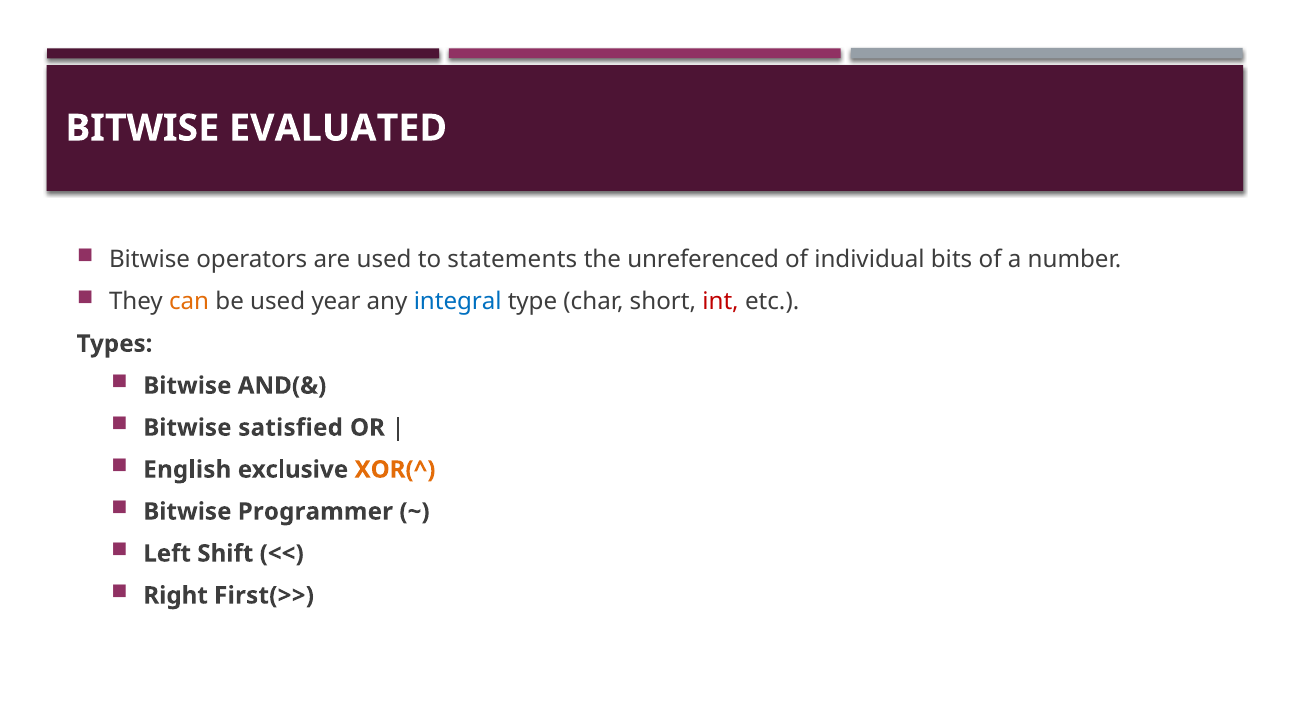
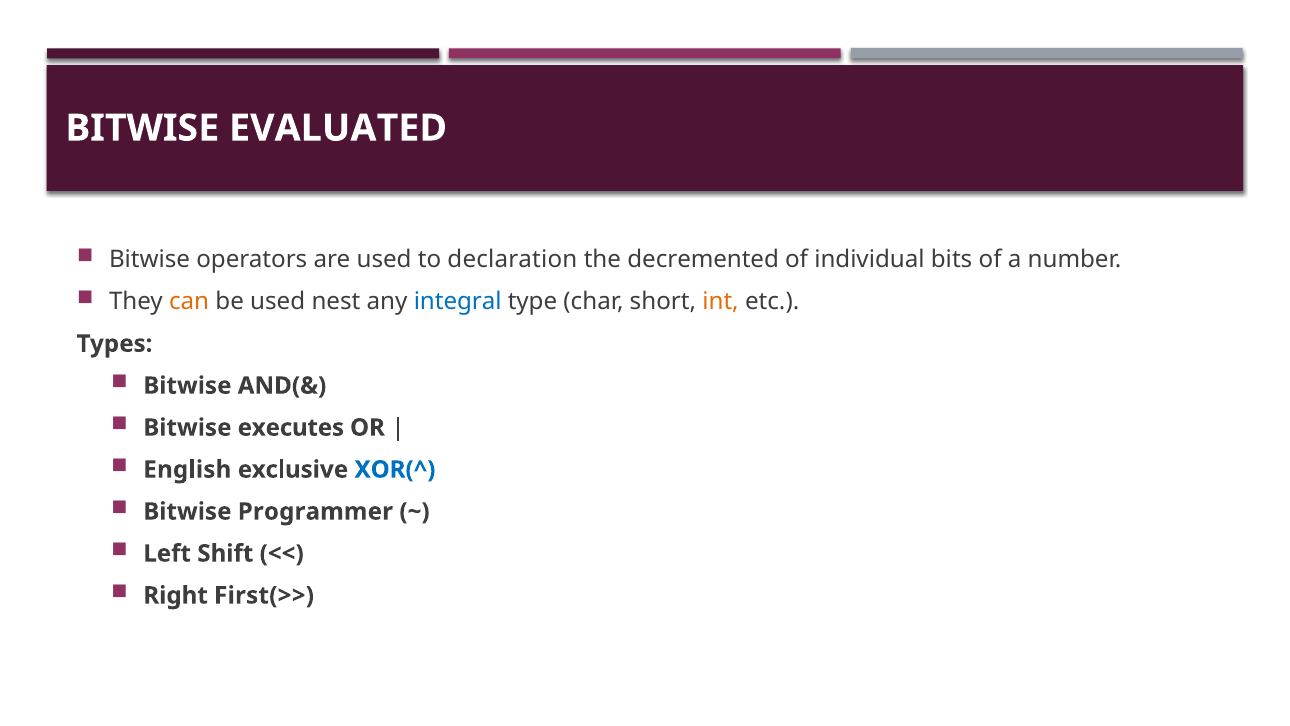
statements: statements -> declaration
unreferenced: unreferenced -> decremented
year: year -> nest
int colour: red -> orange
satisfied: satisfied -> executes
XOR(^ colour: orange -> blue
